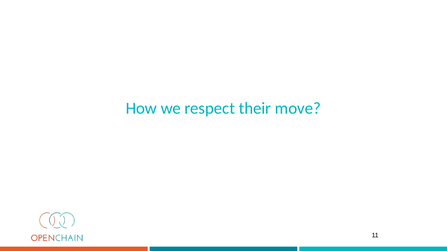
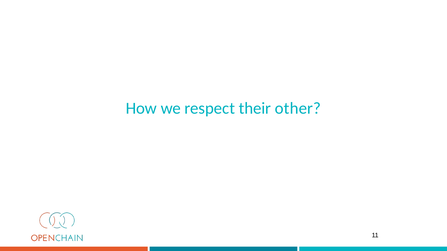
move: move -> other
